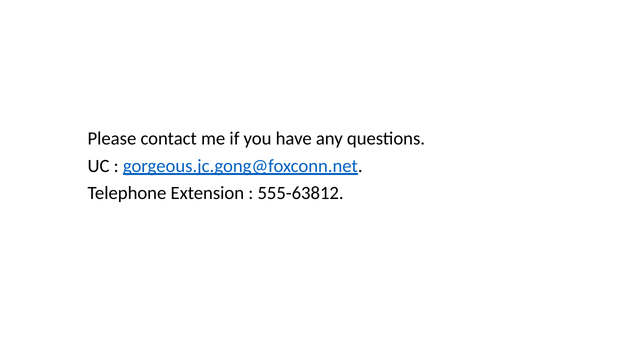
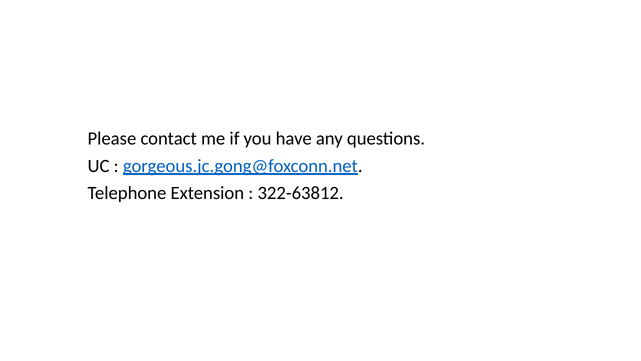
555-63812: 555-63812 -> 322-63812
